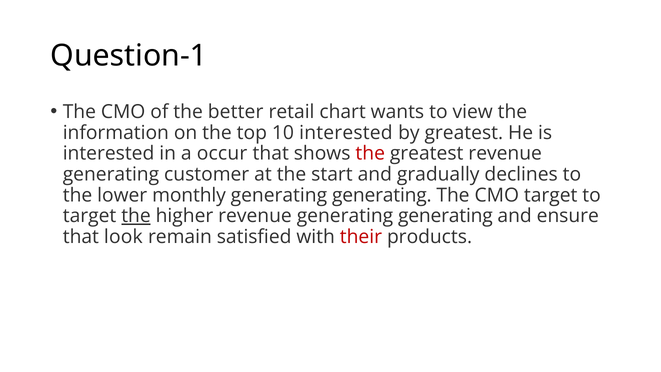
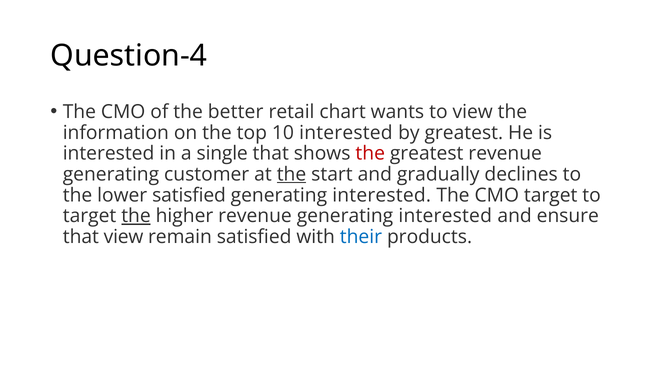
Question-1: Question-1 -> Question-4
occur: occur -> single
the at (292, 174) underline: none -> present
lower monthly: monthly -> satisfied
generating at (382, 195): generating -> interested
revenue generating generating: generating -> interested
that look: look -> view
their colour: red -> blue
